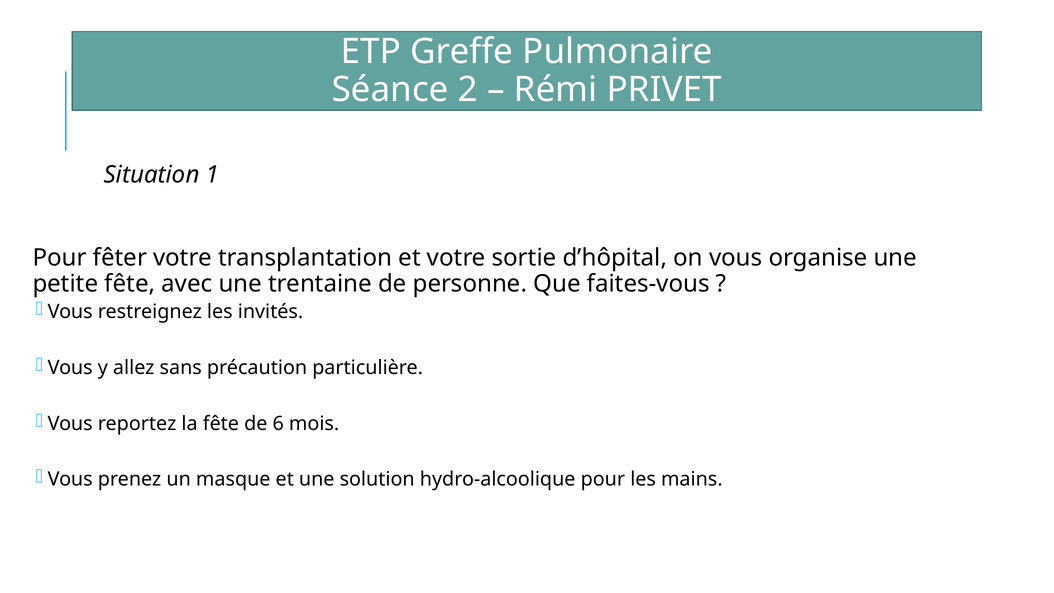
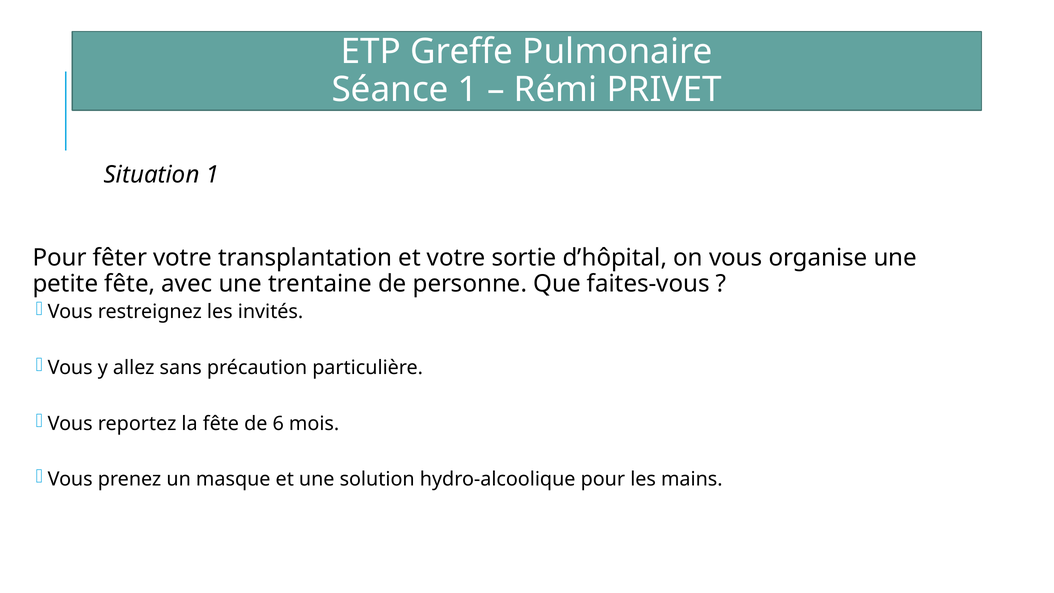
Séance 2: 2 -> 1
